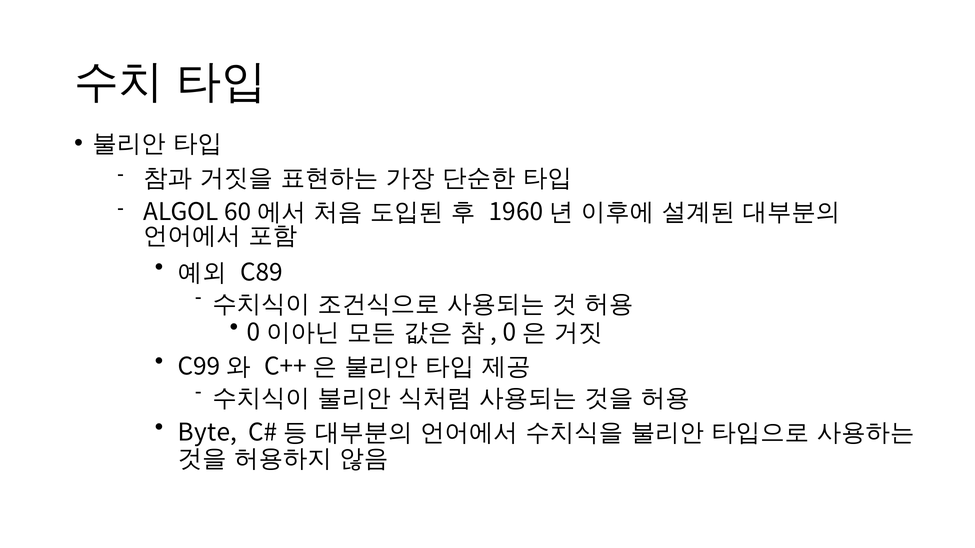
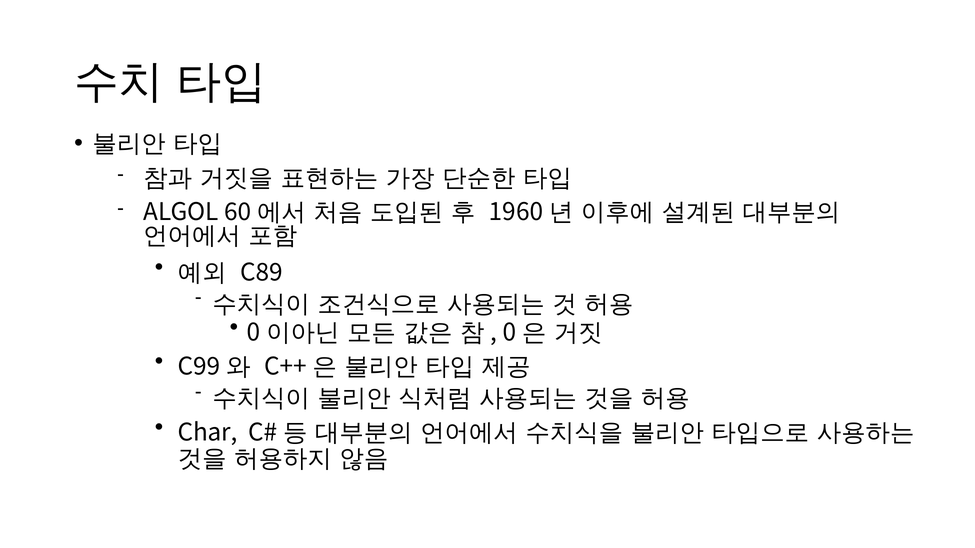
Byte: Byte -> Char
